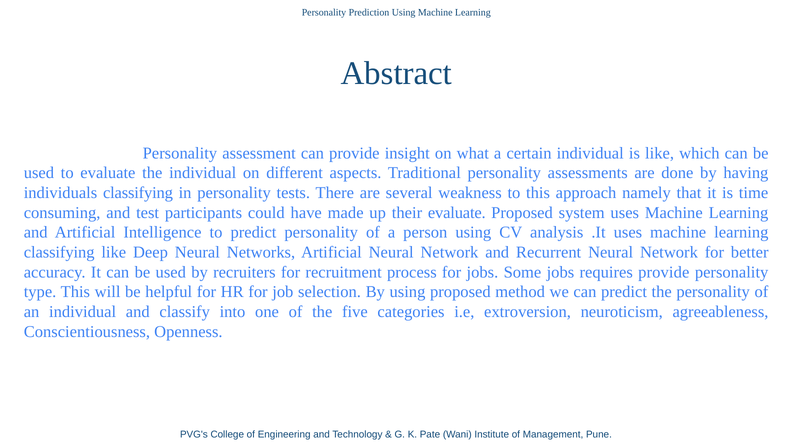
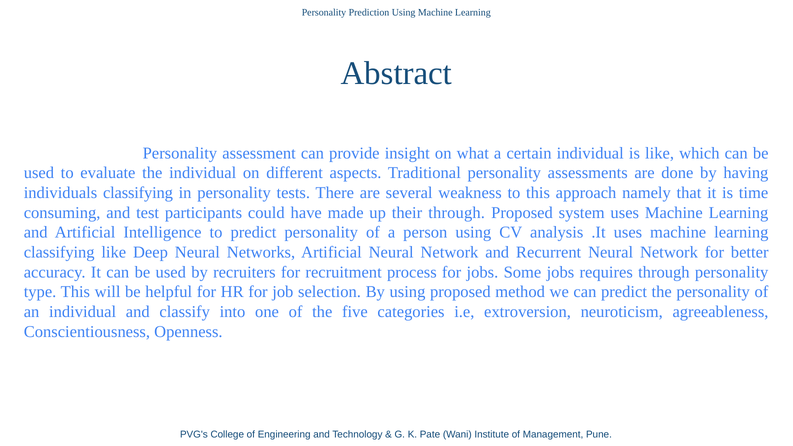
their evaluate: evaluate -> through
requires provide: provide -> through
